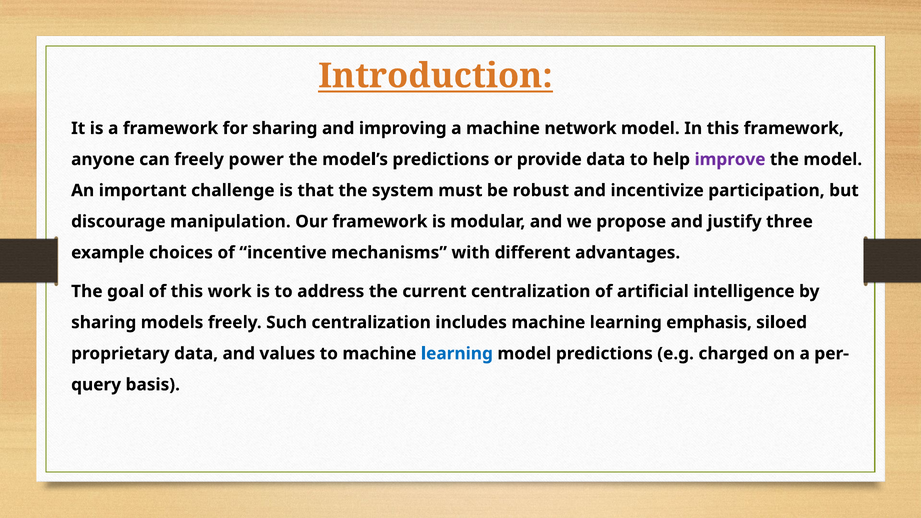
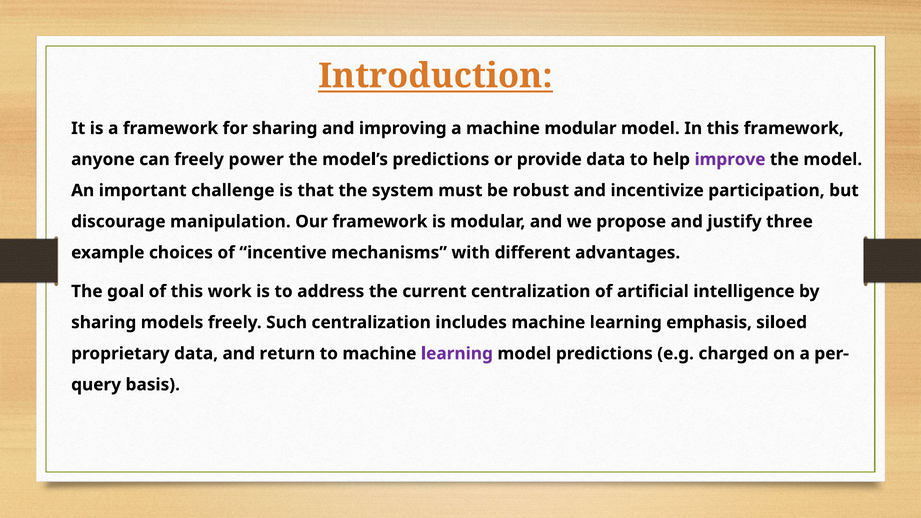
machine network: network -> modular
values: values -> return
learning at (457, 354) colour: blue -> purple
